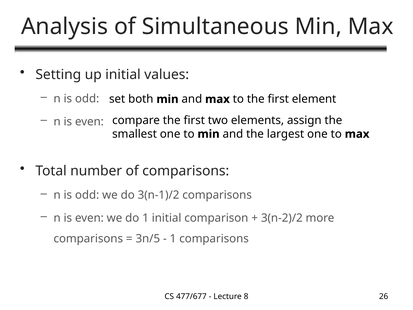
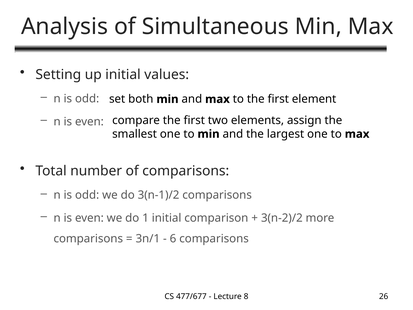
3n/5: 3n/5 -> 3n/1
1 at (173, 238): 1 -> 6
